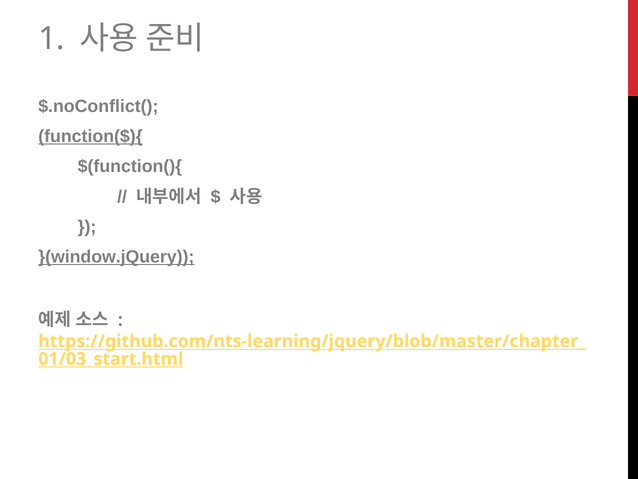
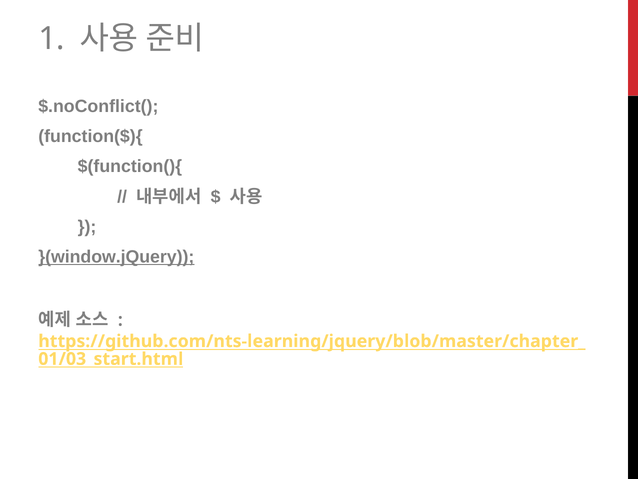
function($){ underline: present -> none
